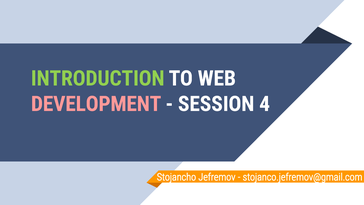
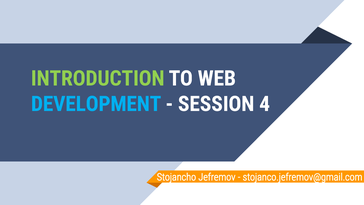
DEVELOPMENT colour: pink -> light blue
